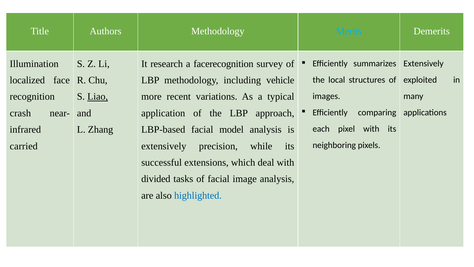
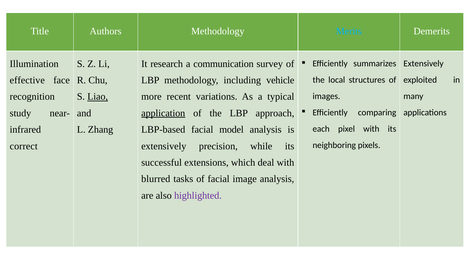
facerecognition: facerecognition -> communication
localized: localized -> effective
crash: crash -> study
application underline: none -> present
carried: carried -> correct
divided: divided -> blurred
highlighted colour: blue -> purple
